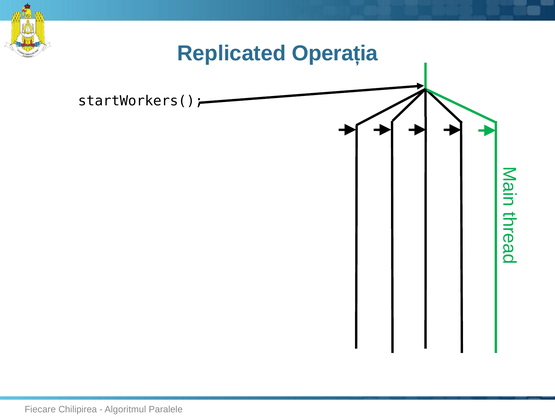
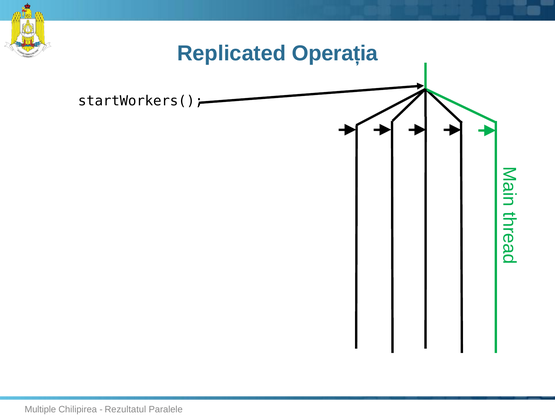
Fiecare: Fiecare -> Multiple
Algoritmul: Algoritmul -> Rezultatul
